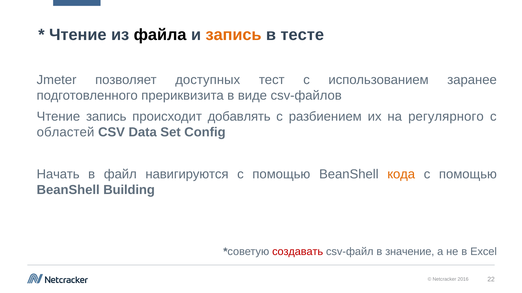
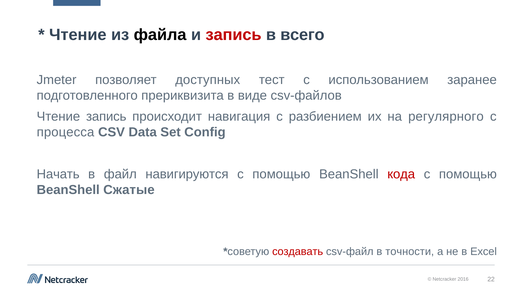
запись at (234, 35) colour: orange -> red
тесте: тесте -> всего
добавлять: добавлять -> навигация
областей: областей -> процесса
кода colour: orange -> red
Building: Building -> Сжатые
значение: значение -> точности
